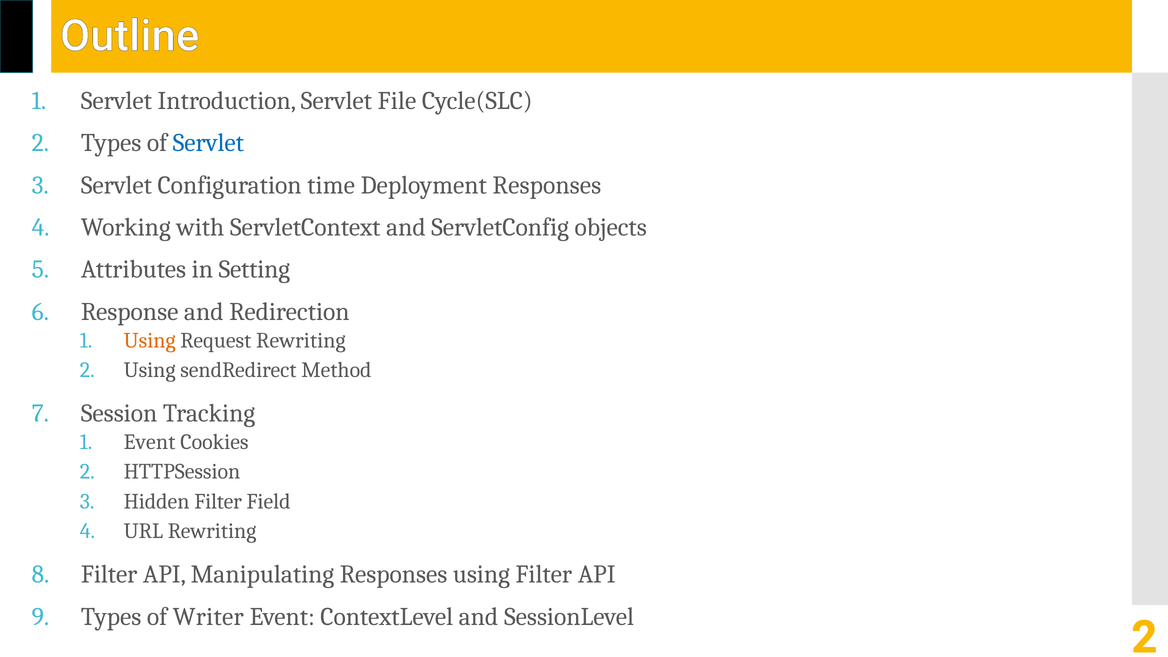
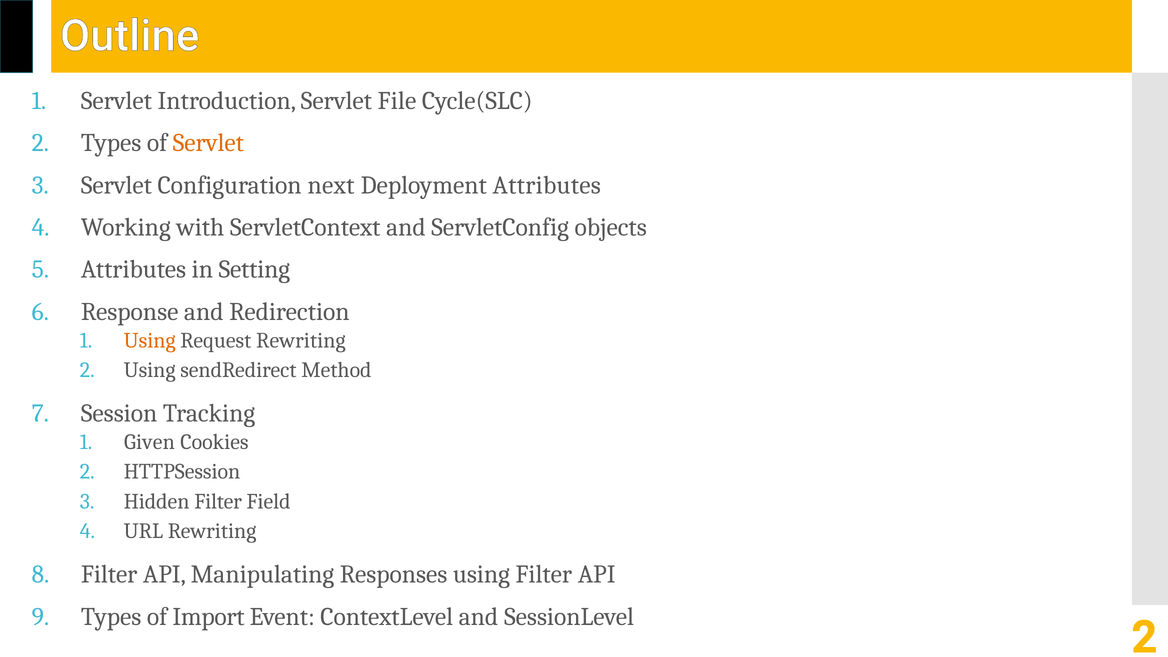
Servlet at (208, 143) colour: blue -> orange
time: time -> next
Deployment Responses: Responses -> Attributes
Event at (150, 442): Event -> Given
Writer: Writer -> Import
